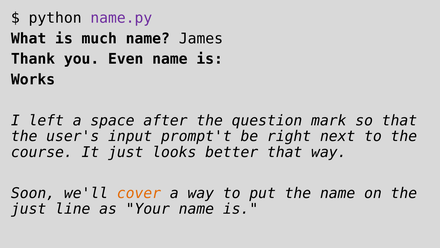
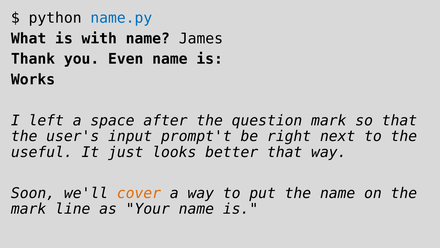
name.py colour: purple -> blue
much: much -> with
course: course -> useful
just at (29, 209): just -> mark
